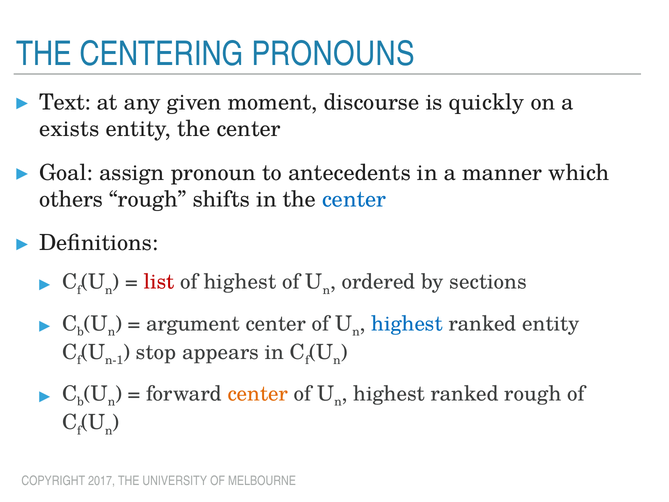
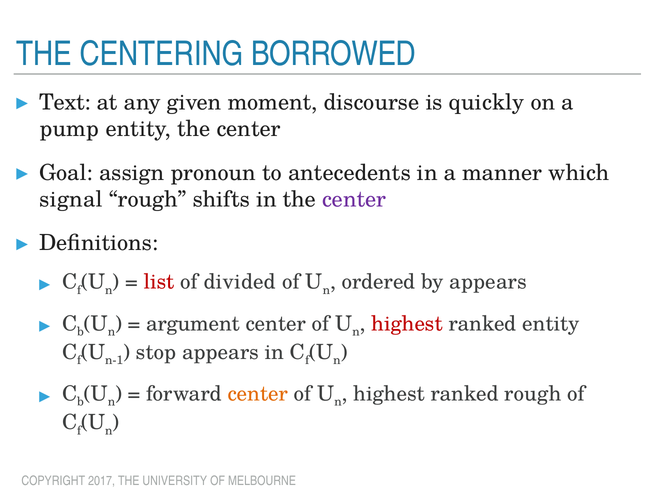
PRONOUNS: PRONOUNS -> BORROWED
exists: exists -> pump
others: others -> signal
center at (354, 199) colour: blue -> purple
of highest: highest -> divided
by sections: sections -> appears
highest at (407, 323) colour: blue -> red
